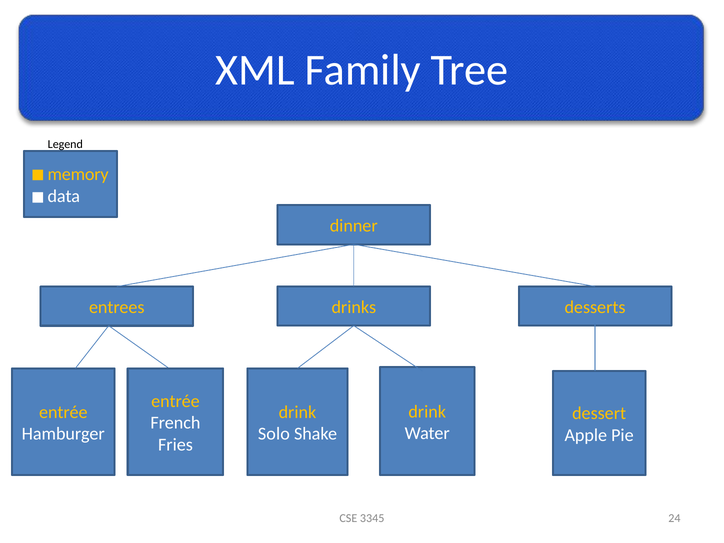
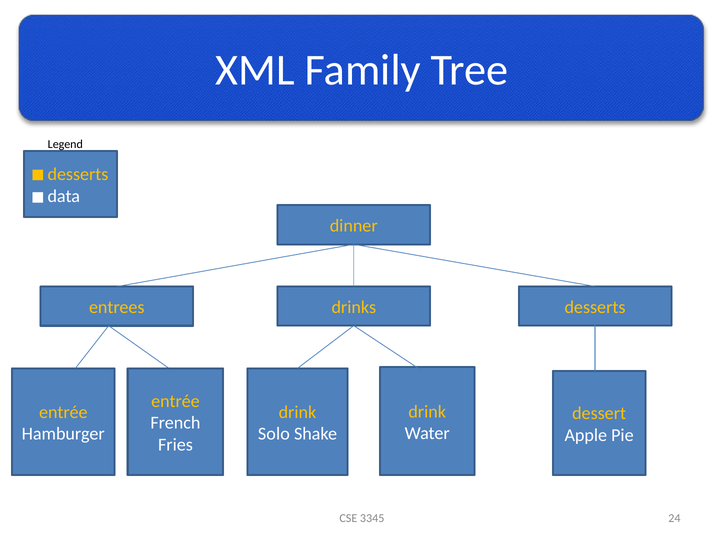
memory at (78, 174): memory -> desserts
